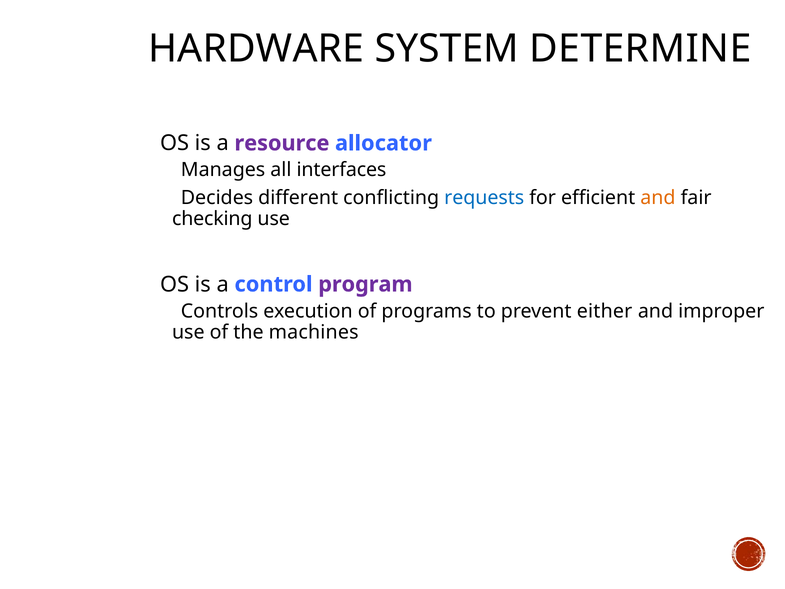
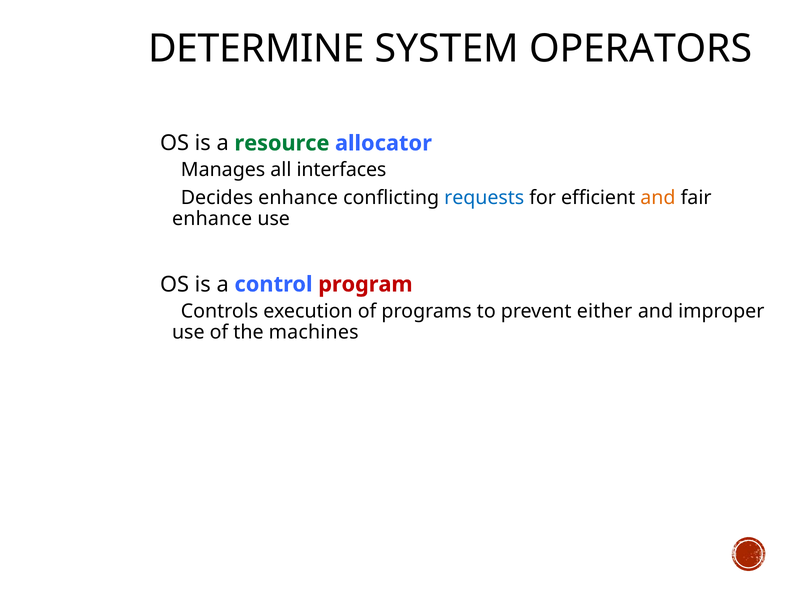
HARDWARE: HARDWARE -> DETERMINE
DETERMINE: DETERMINE -> OPERATORS
resource colour: purple -> green
different at (298, 198): different -> enhance
checking at (212, 219): checking -> enhance
program colour: purple -> red
